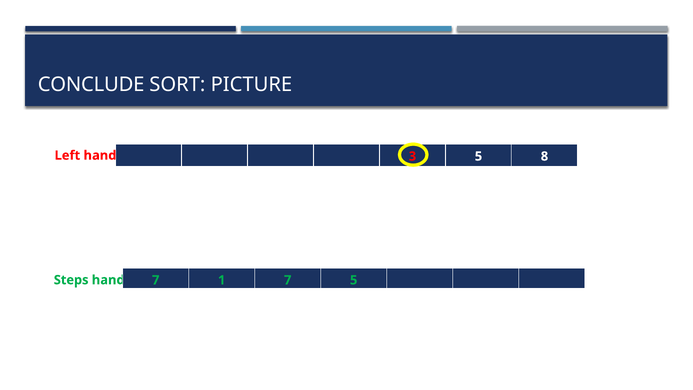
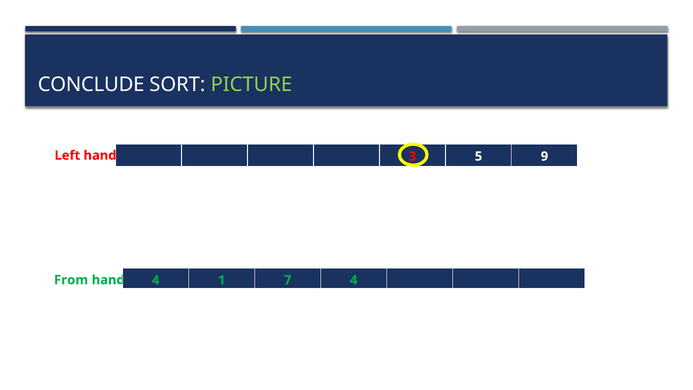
PICTURE colour: white -> light green
8: 8 -> 9
Steps: Steps -> From
hand 7: 7 -> 4
7 5: 5 -> 4
